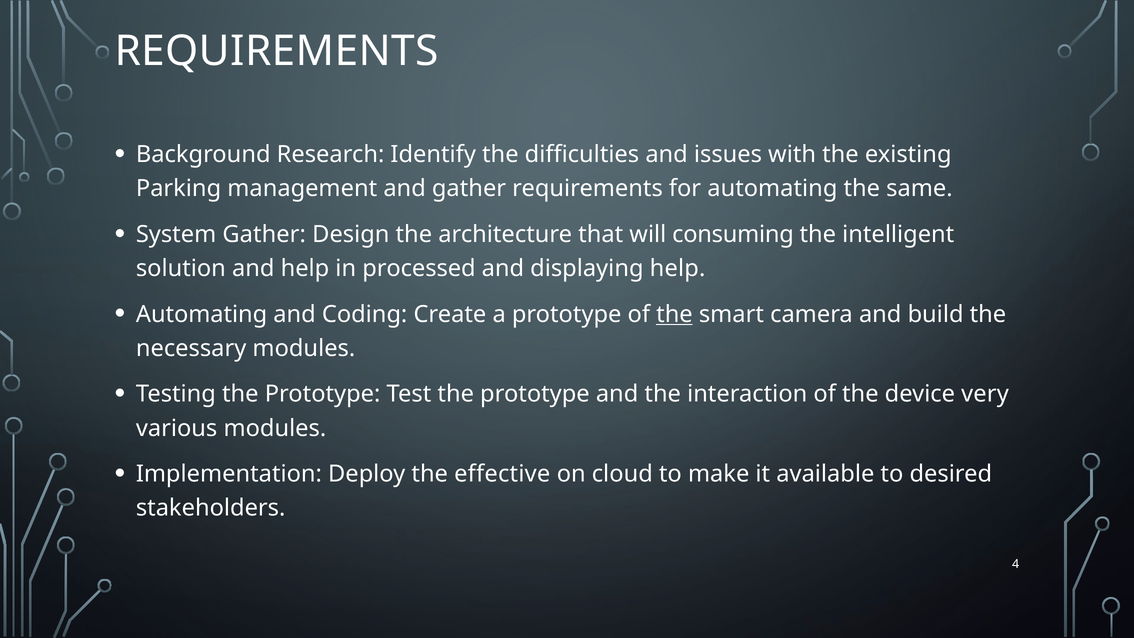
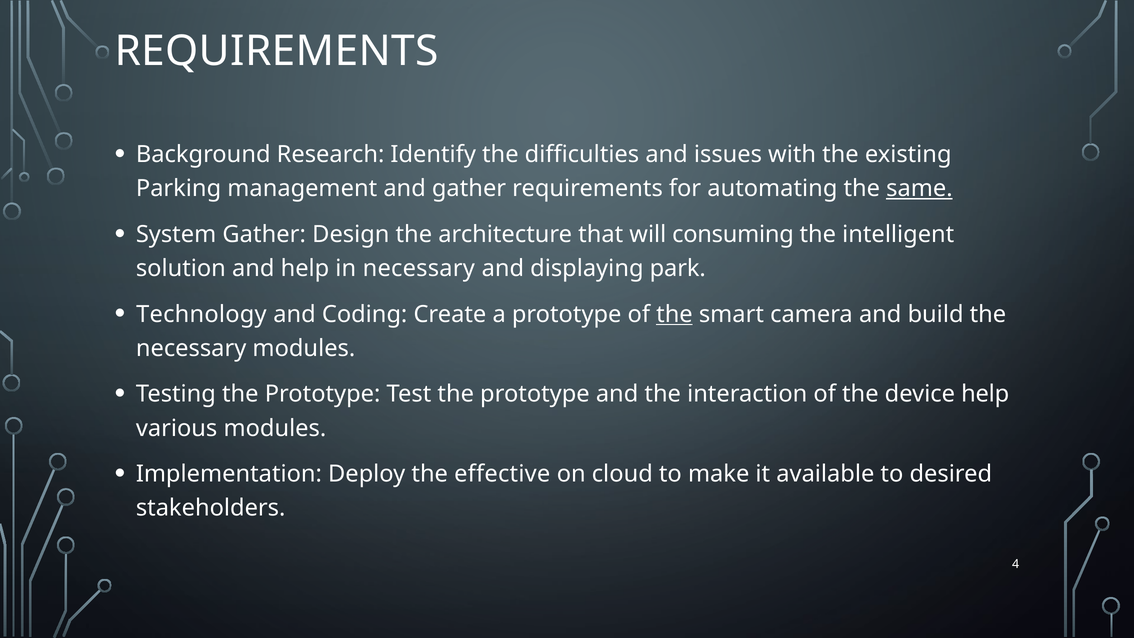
same underline: none -> present
in processed: processed -> necessary
displaying help: help -> park
Automating at (202, 314): Automating -> Technology
device very: very -> help
